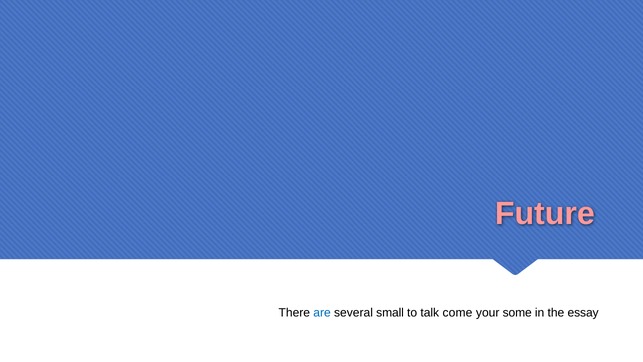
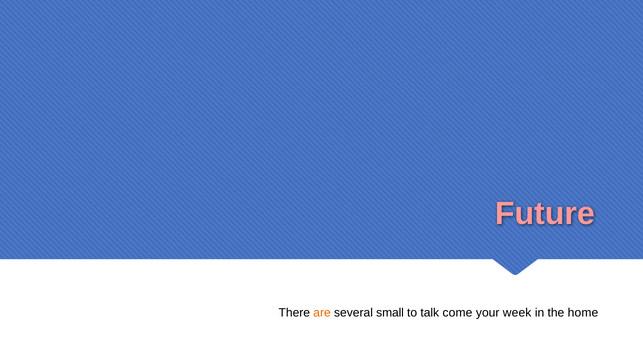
are colour: blue -> orange
some: some -> week
essay: essay -> home
